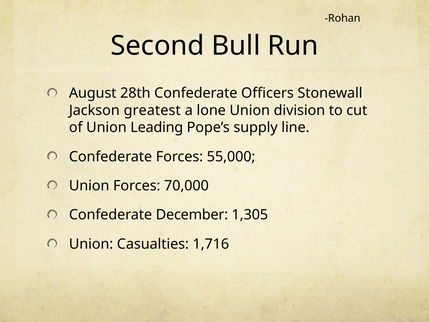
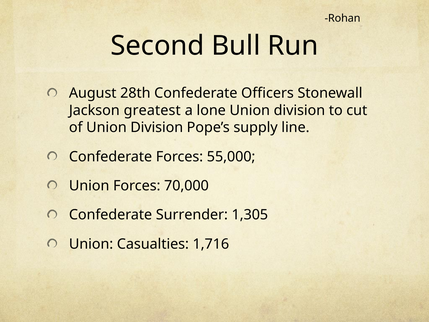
of Union Leading: Leading -> Division
December: December -> Surrender
